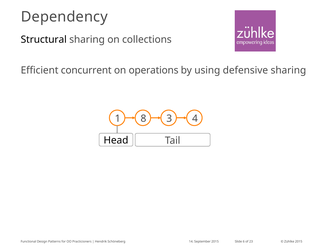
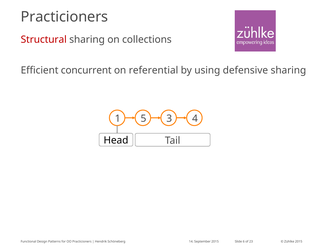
Dependency at (64, 17): Dependency -> Practicioners
Structural colour: black -> red
operations: operations -> referential
8: 8 -> 5
